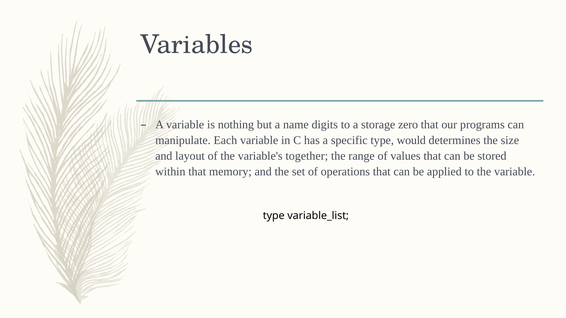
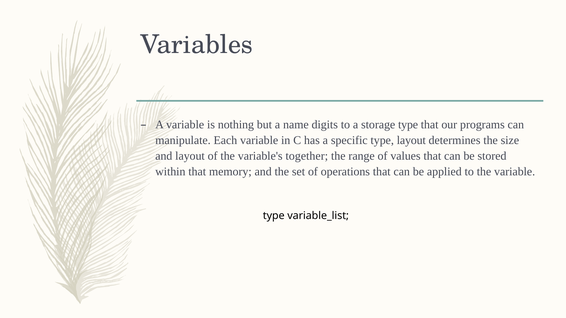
storage zero: zero -> type
type would: would -> layout
